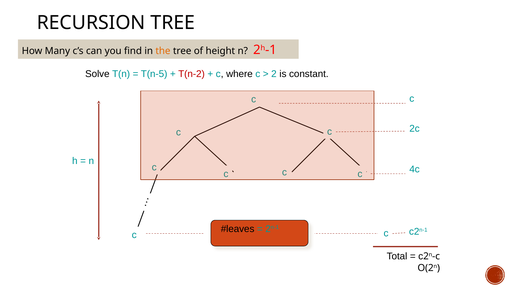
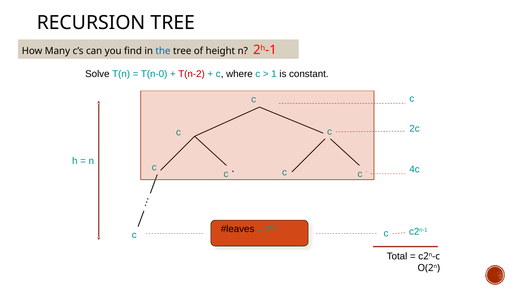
the colour: orange -> blue
T(n-5: T(n-5 -> T(n-0
2: 2 -> 1
